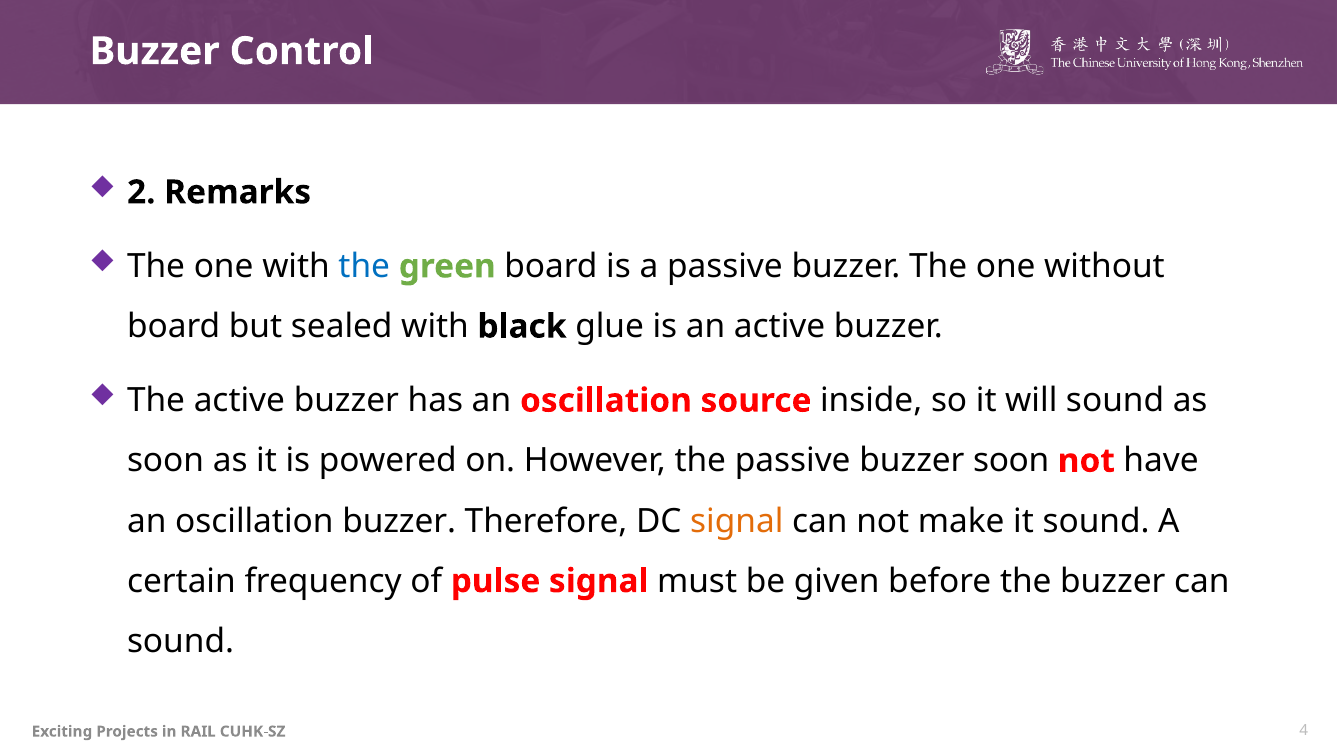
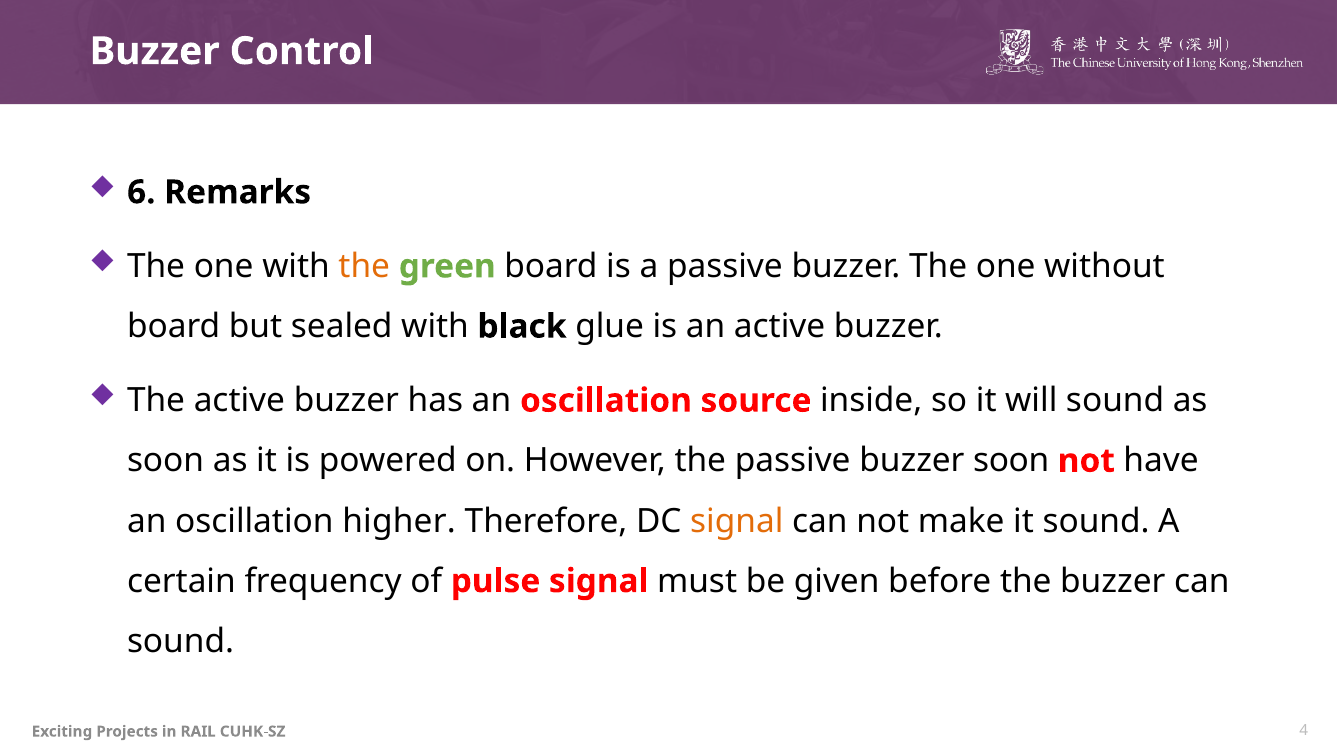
2: 2 -> 6
the at (364, 266) colour: blue -> orange
oscillation buzzer: buzzer -> higher
